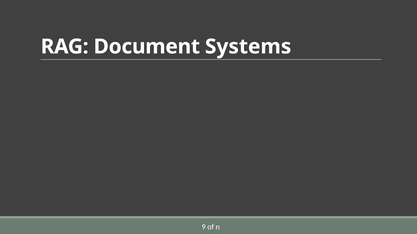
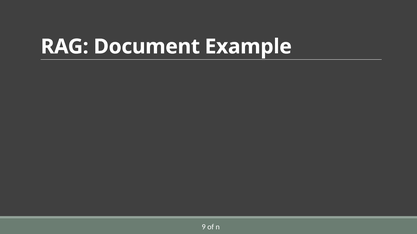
Systems: Systems -> Example
